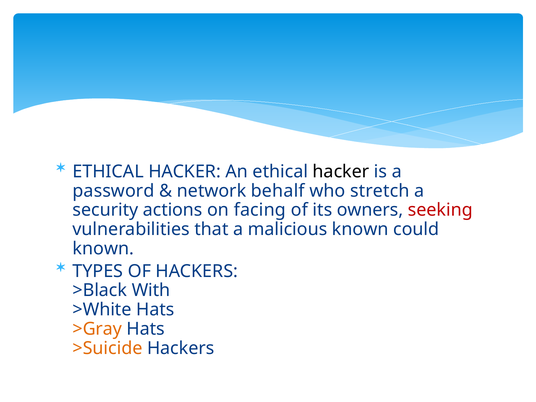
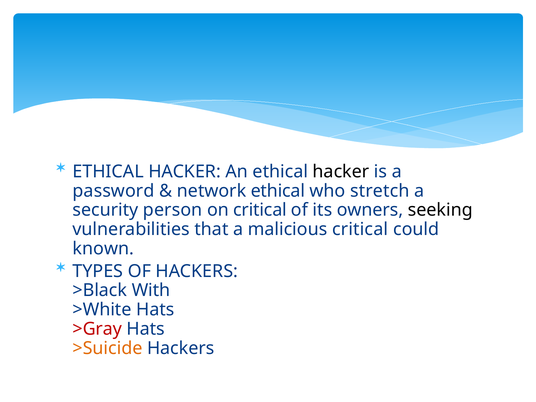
network behalf: behalf -> ethical
actions: actions -> person
on facing: facing -> critical
seeking colour: red -> black
malicious known: known -> critical
>Gray colour: orange -> red
